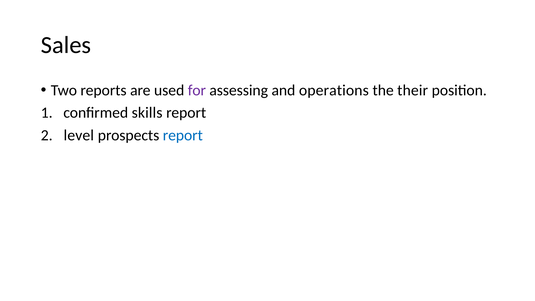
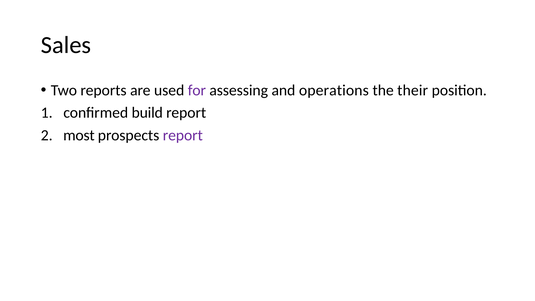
skills: skills -> build
level: level -> most
report at (183, 135) colour: blue -> purple
